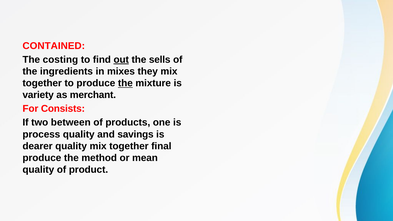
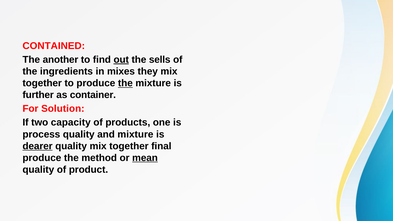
costing: costing -> another
variety: variety -> further
merchant: merchant -> container
Consists: Consists -> Solution
between: between -> capacity
and savings: savings -> mixture
dearer underline: none -> present
mean underline: none -> present
